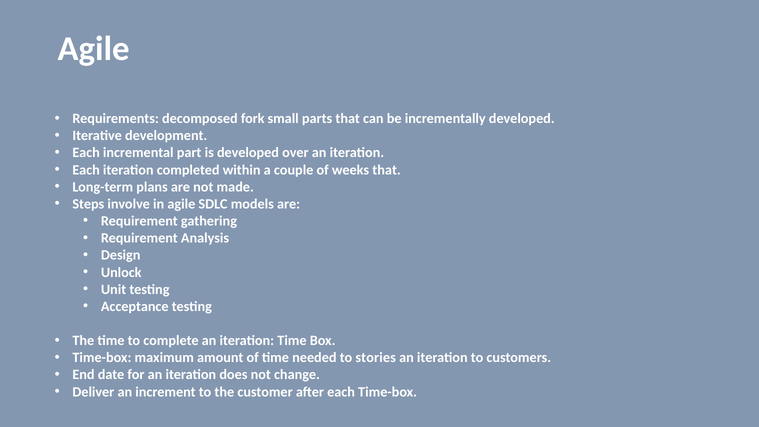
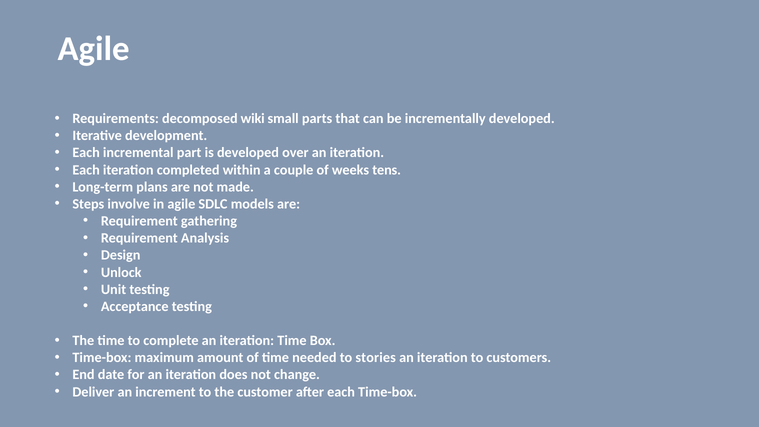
fork: fork -> wiki
weeks that: that -> tens
